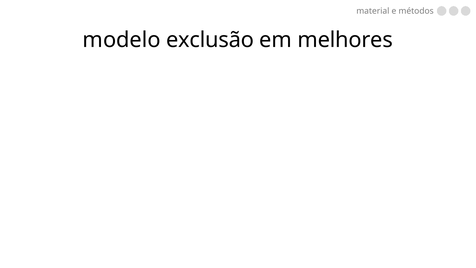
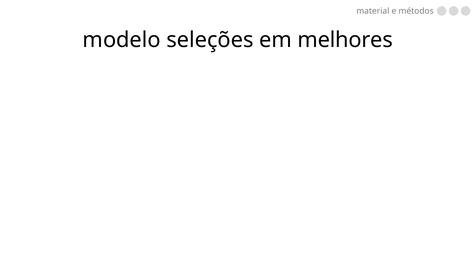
exclusão: exclusão -> seleções
